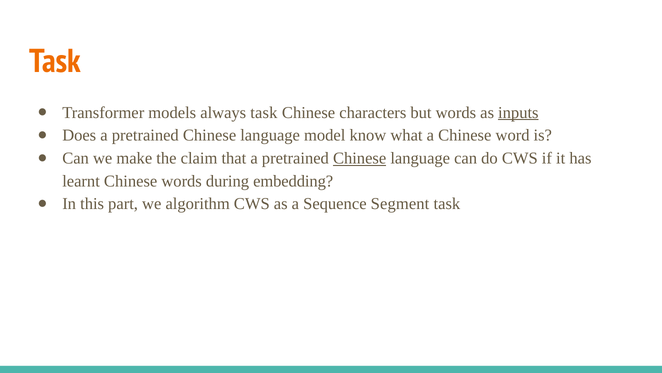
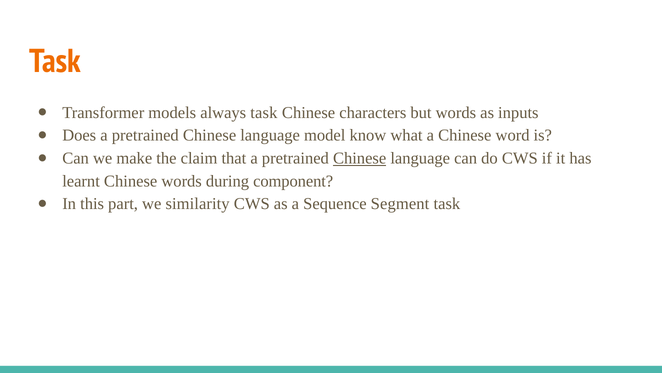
inputs underline: present -> none
embedding: embedding -> component
algorithm: algorithm -> similarity
